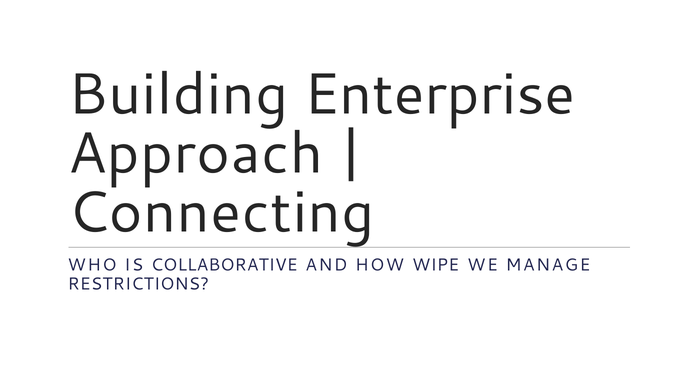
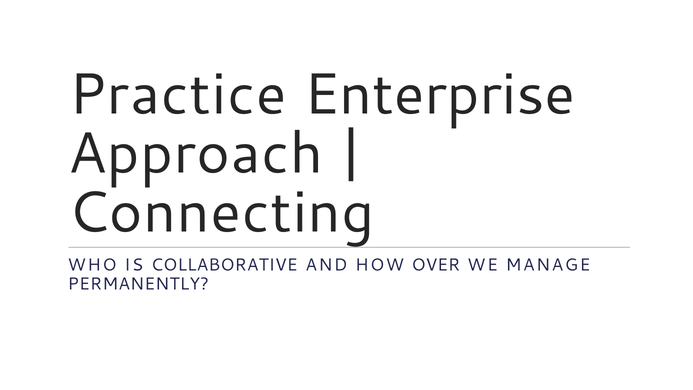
Building: Building -> Practice
WIPE: WIPE -> OVER
RESTRICTIONS: RESTRICTIONS -> PERMANENTLY
